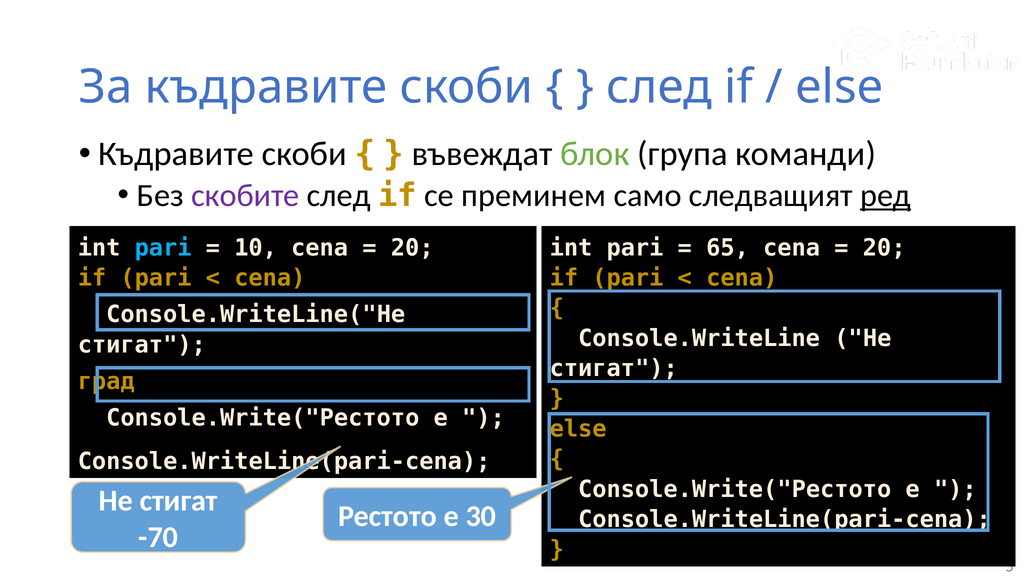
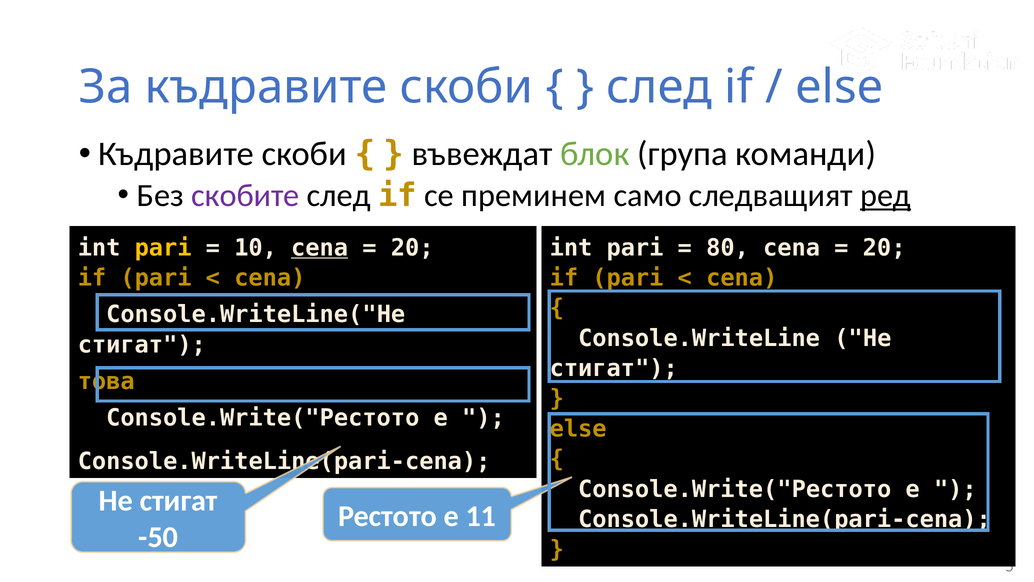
pari at (163, 248) colour: light blue -> yellow
cena at (320, 248) underline: none -> present
65: 65 -> 80
град: град -> това
30: 30 -> 11
-70: -70 -> -50
